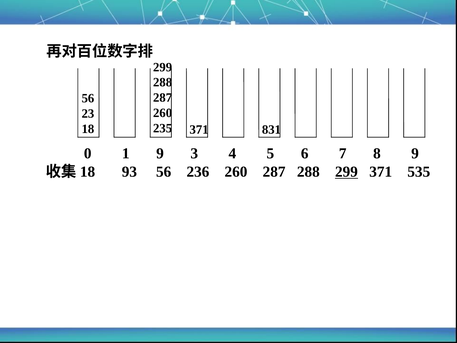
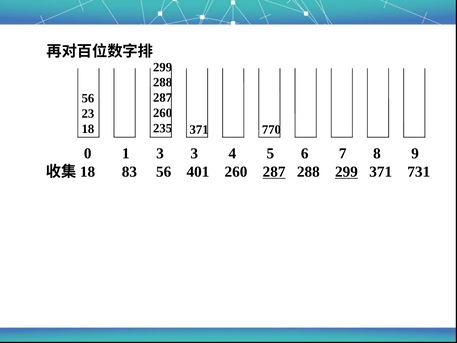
831: 831 -> 770
1 9: 9 -> 3
93: 93 -> 83
236: 236 -> 401
287 at (274, 172) underline: none -> present
535: 535 -> 731
